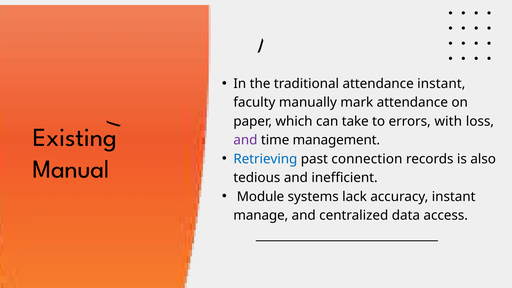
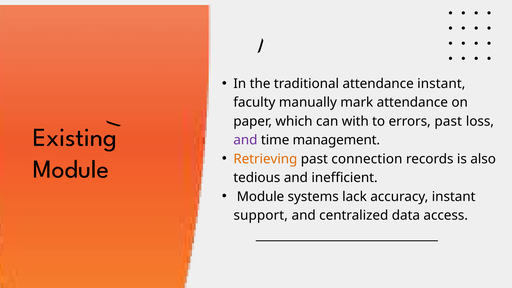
take: take -> with
errors with: with -> past
Retrieving colour: blue -> orange
Manual at (71, 169): Manual -> Module
manage: manage -> support
